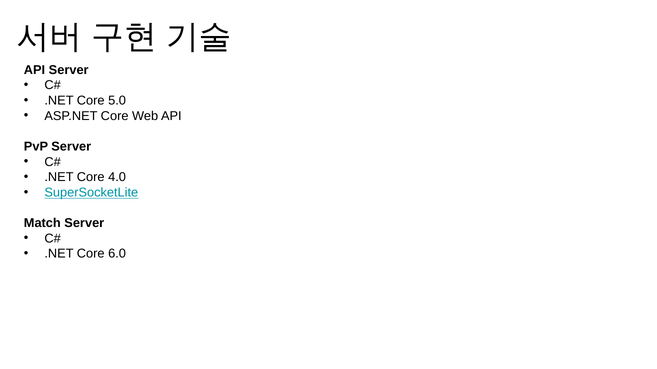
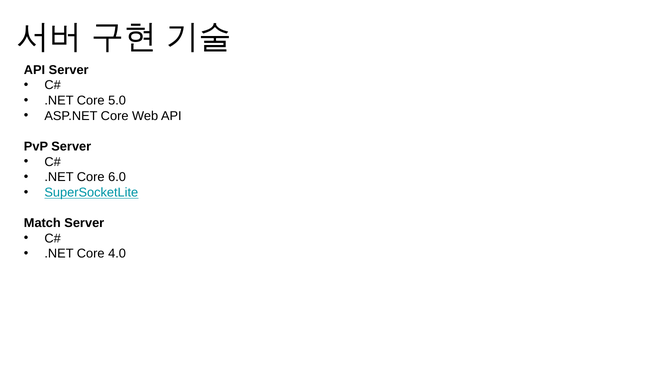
4.0: 4.0 -> 6.0
6.0: 6.0 -> 4.0
